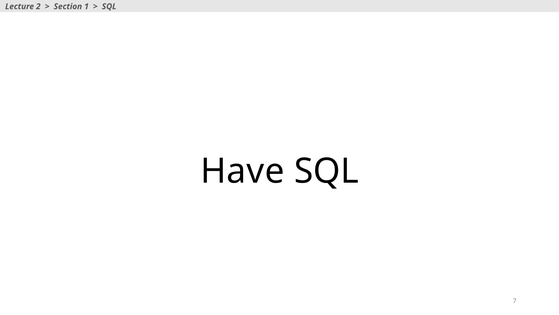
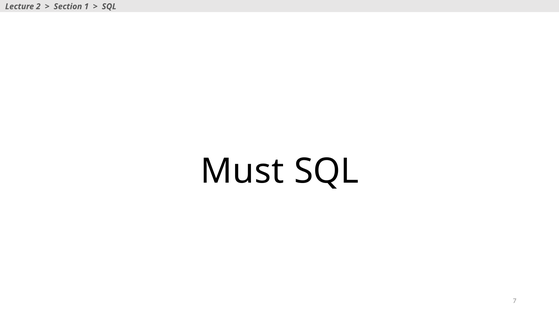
Have: Have -> Must
